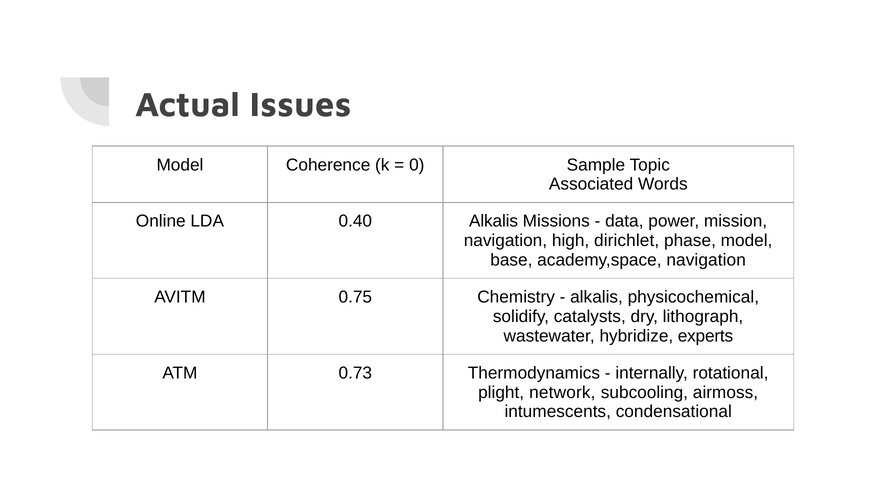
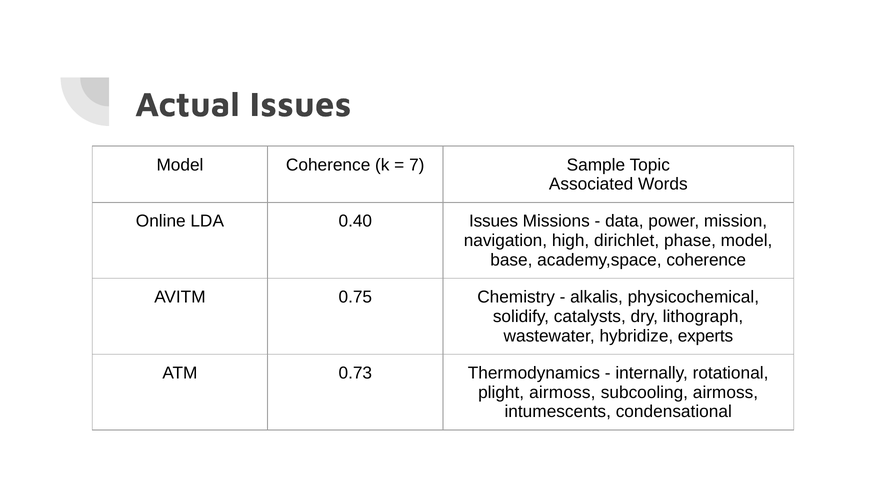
0: 0 -> 7
0.40 Alkalis: Alkalis -> Issues
academy,space navigation: navigation -> coherence
plight network: network -> airmoss
